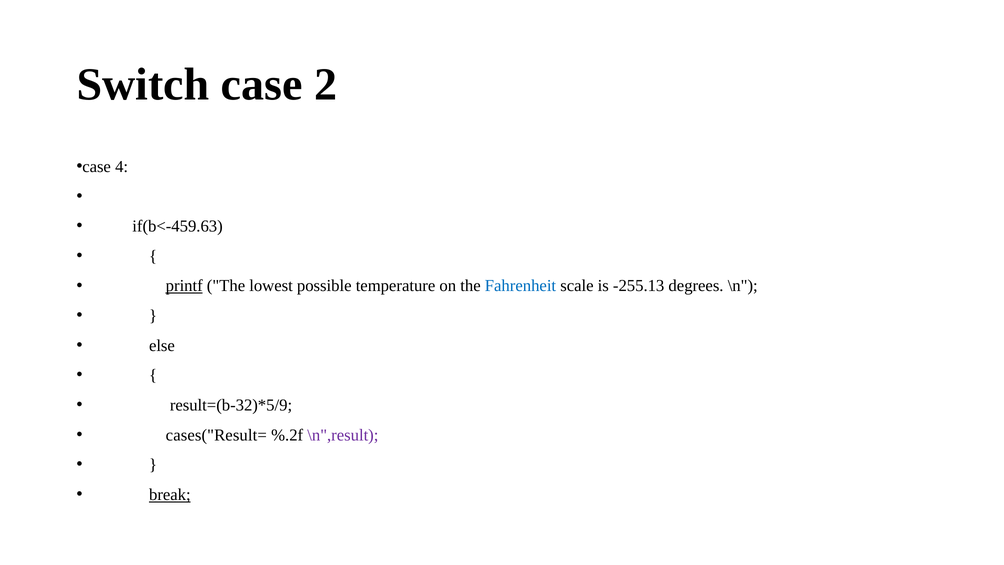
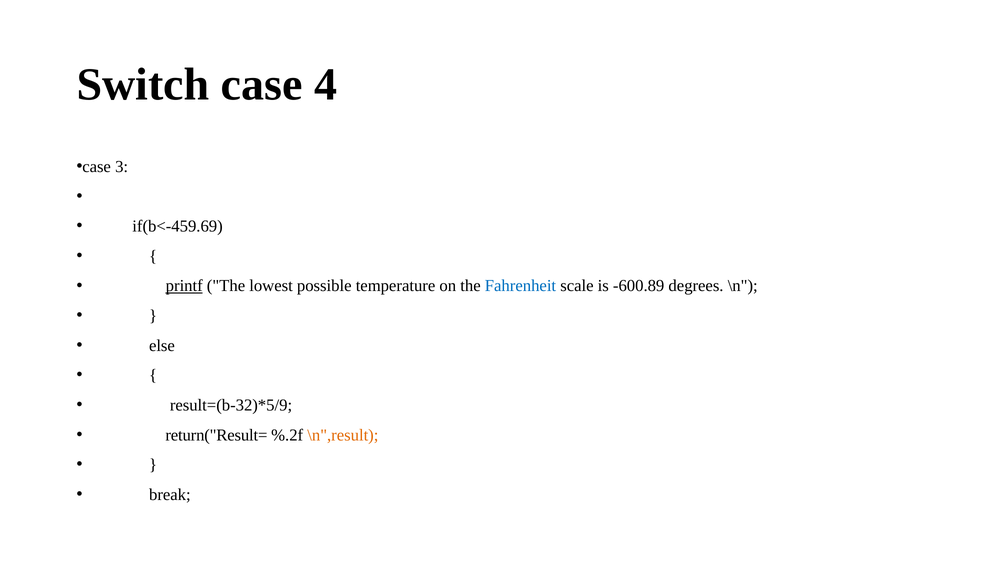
2: 2 -> 4
4: 4 -> 3
if(b<-459.63: if(b<-459.63 -> if(b<-459.69
-255.13: -255.13 -> -600.89
cases("Result=: cases("Result= -> return("Result=
\n",result colour: purple -> orange
break underline: present -> none
